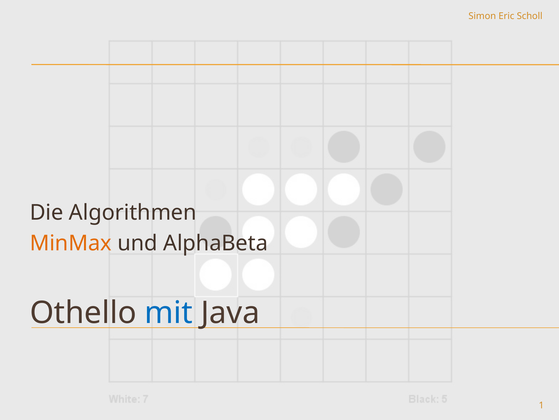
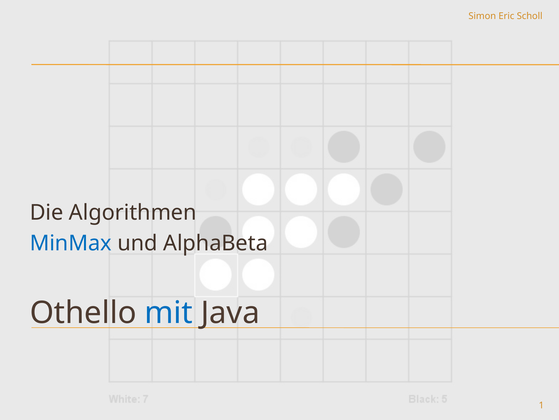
MinMax colour: orange -> blue
